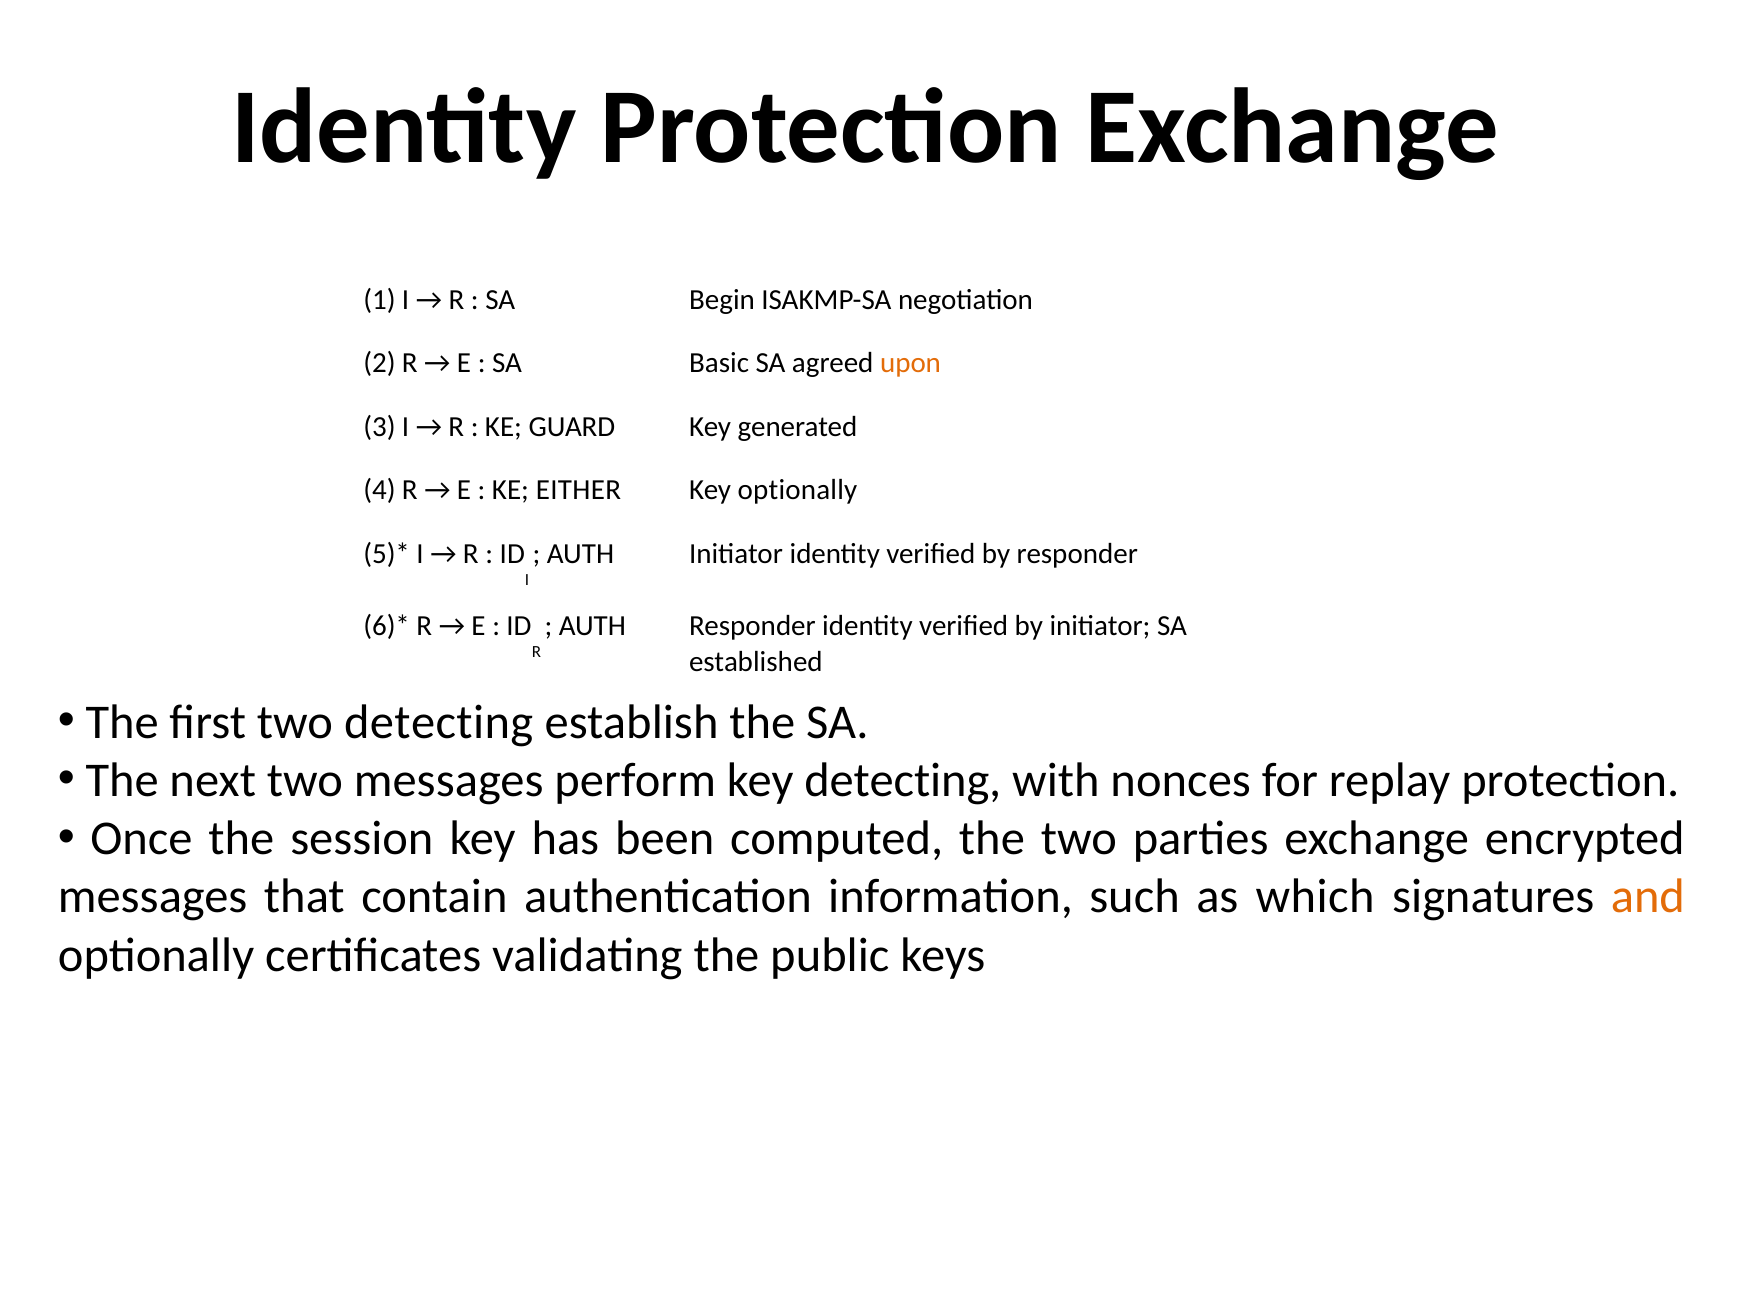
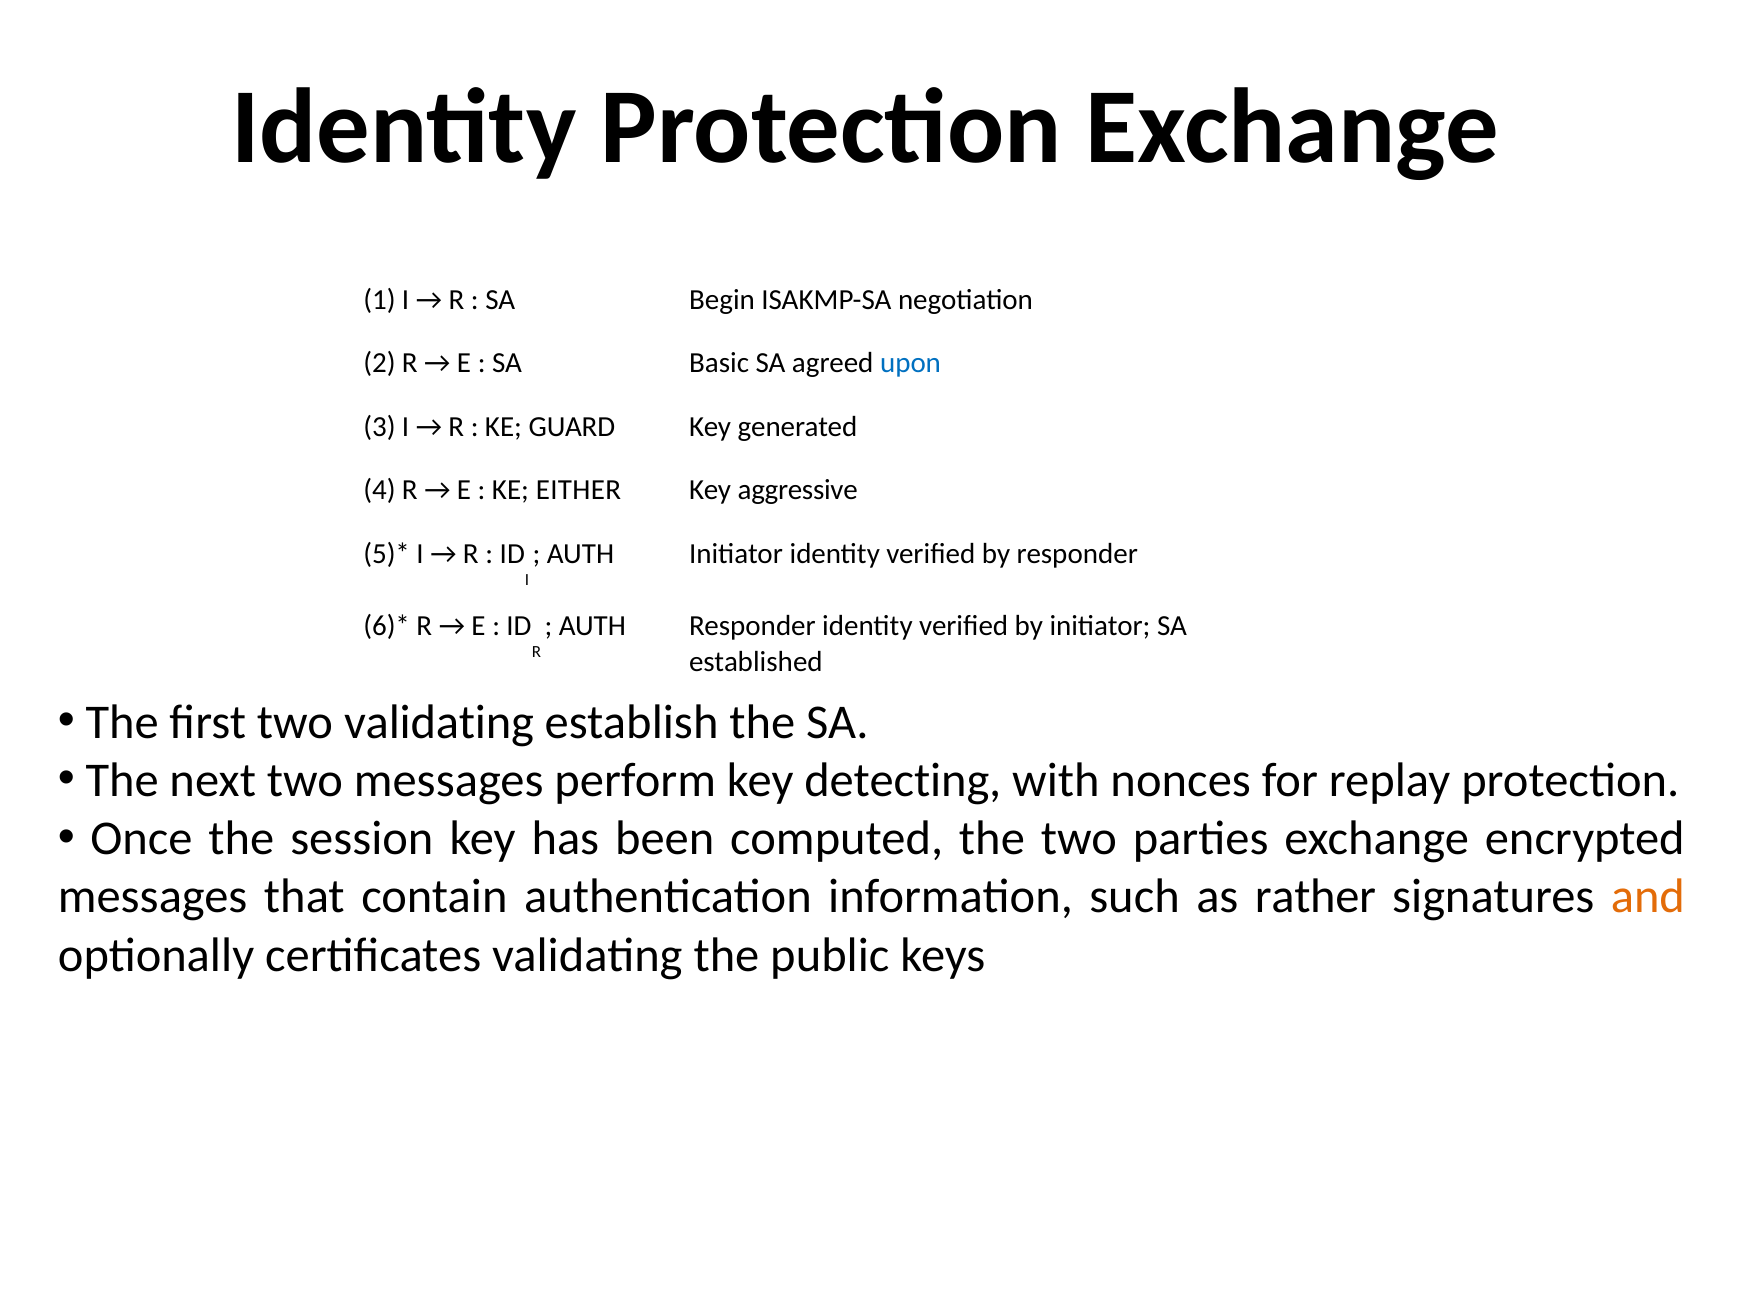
upon colour: orange -> blue
Key optionally: optionally -> aggressive
two detecting: detecting -> validating
which: which -> rather
